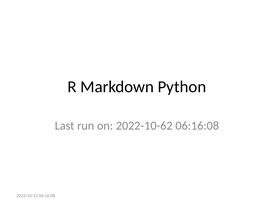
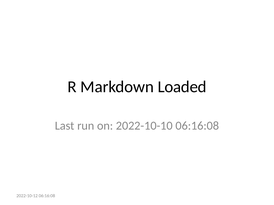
Python: Python -> Loaded
2022-10-62: 2022-10-62 -> 2022-10-10
